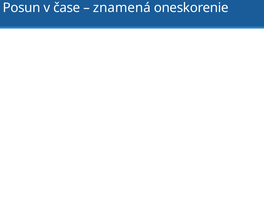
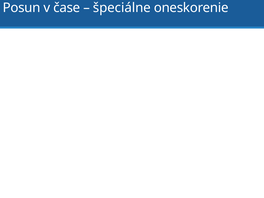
znamená: znamená -> špeciálne
